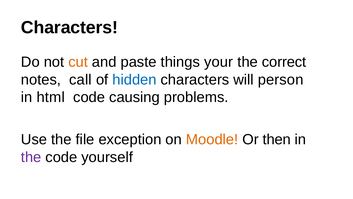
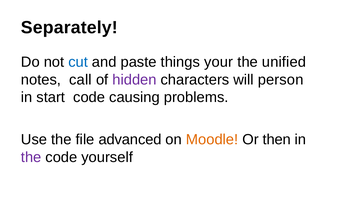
Characters at (70, 28): Characters -> Separately
cut colour: orange -> blue
correct: correct -> unified
hidden colour: blue -> purple
html: html -> start
exception: exception -> advanced
